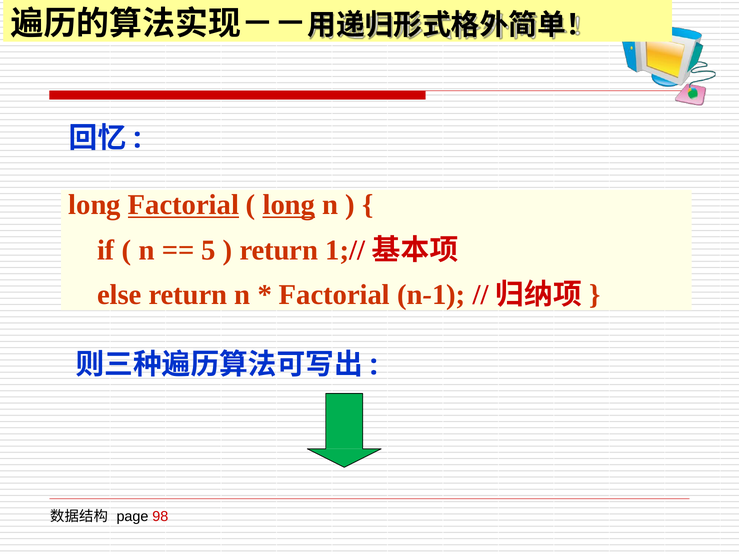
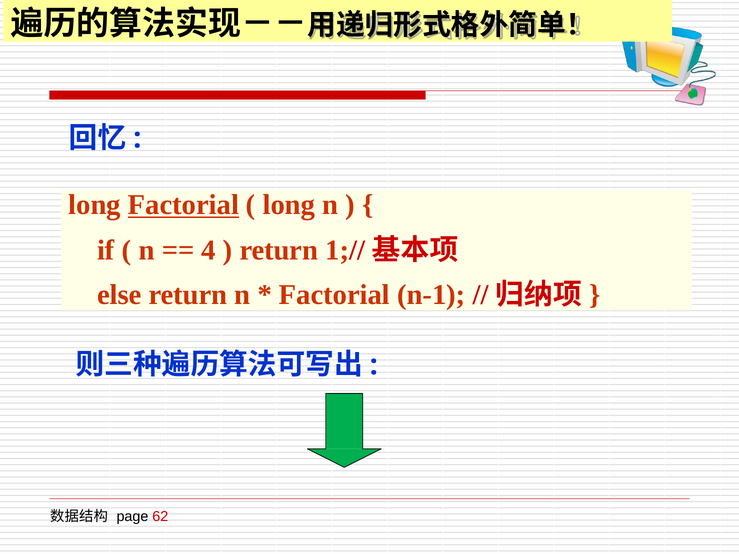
long at (289, 205) underline: present -> none
5: 5 -> 4
98: 98 -> 62
